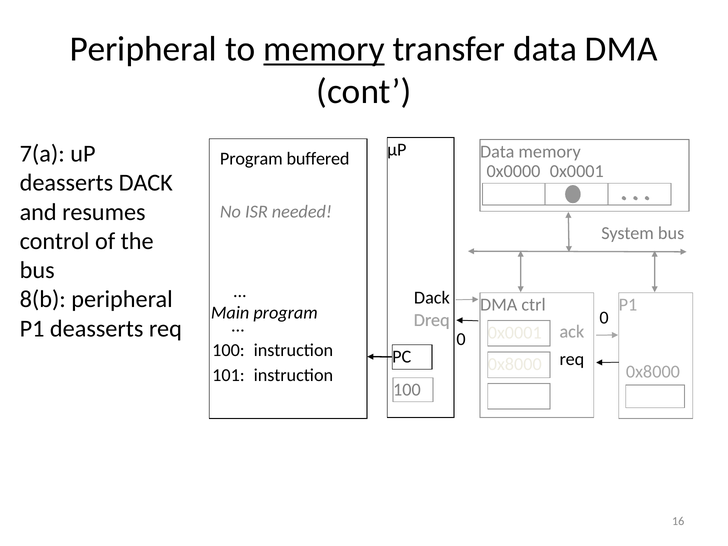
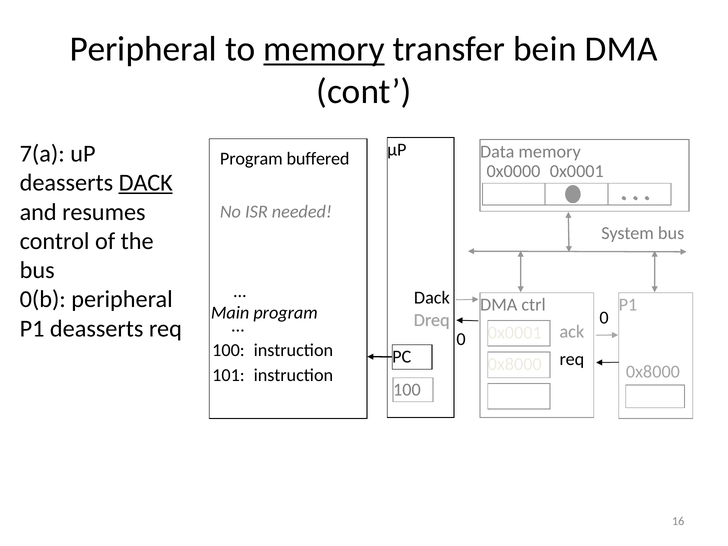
transfer data: data -> bein
DACK at (146, 183) underline: none -> present
8(b: 8(b -> 0(b
